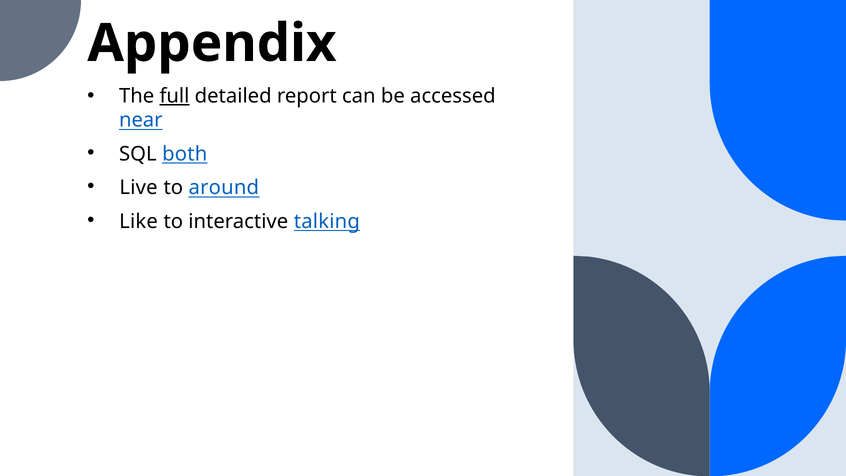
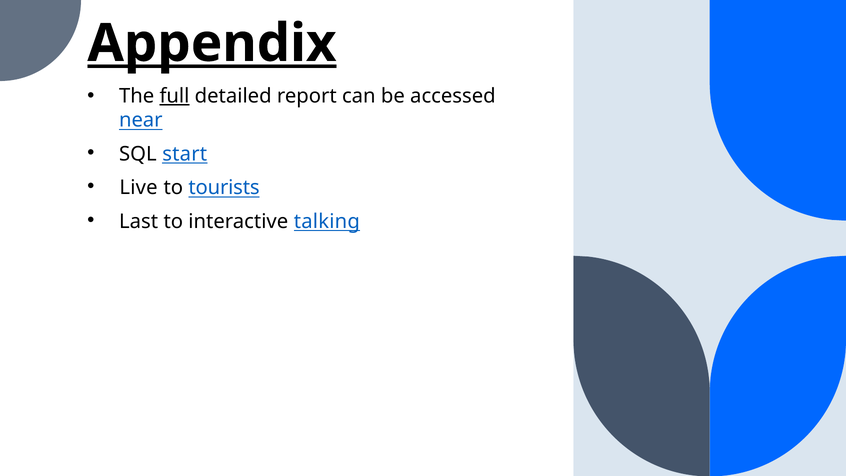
Appendix underline: none -> present
both: both -> start
around: around -> tourists
Like: Like -> Last
